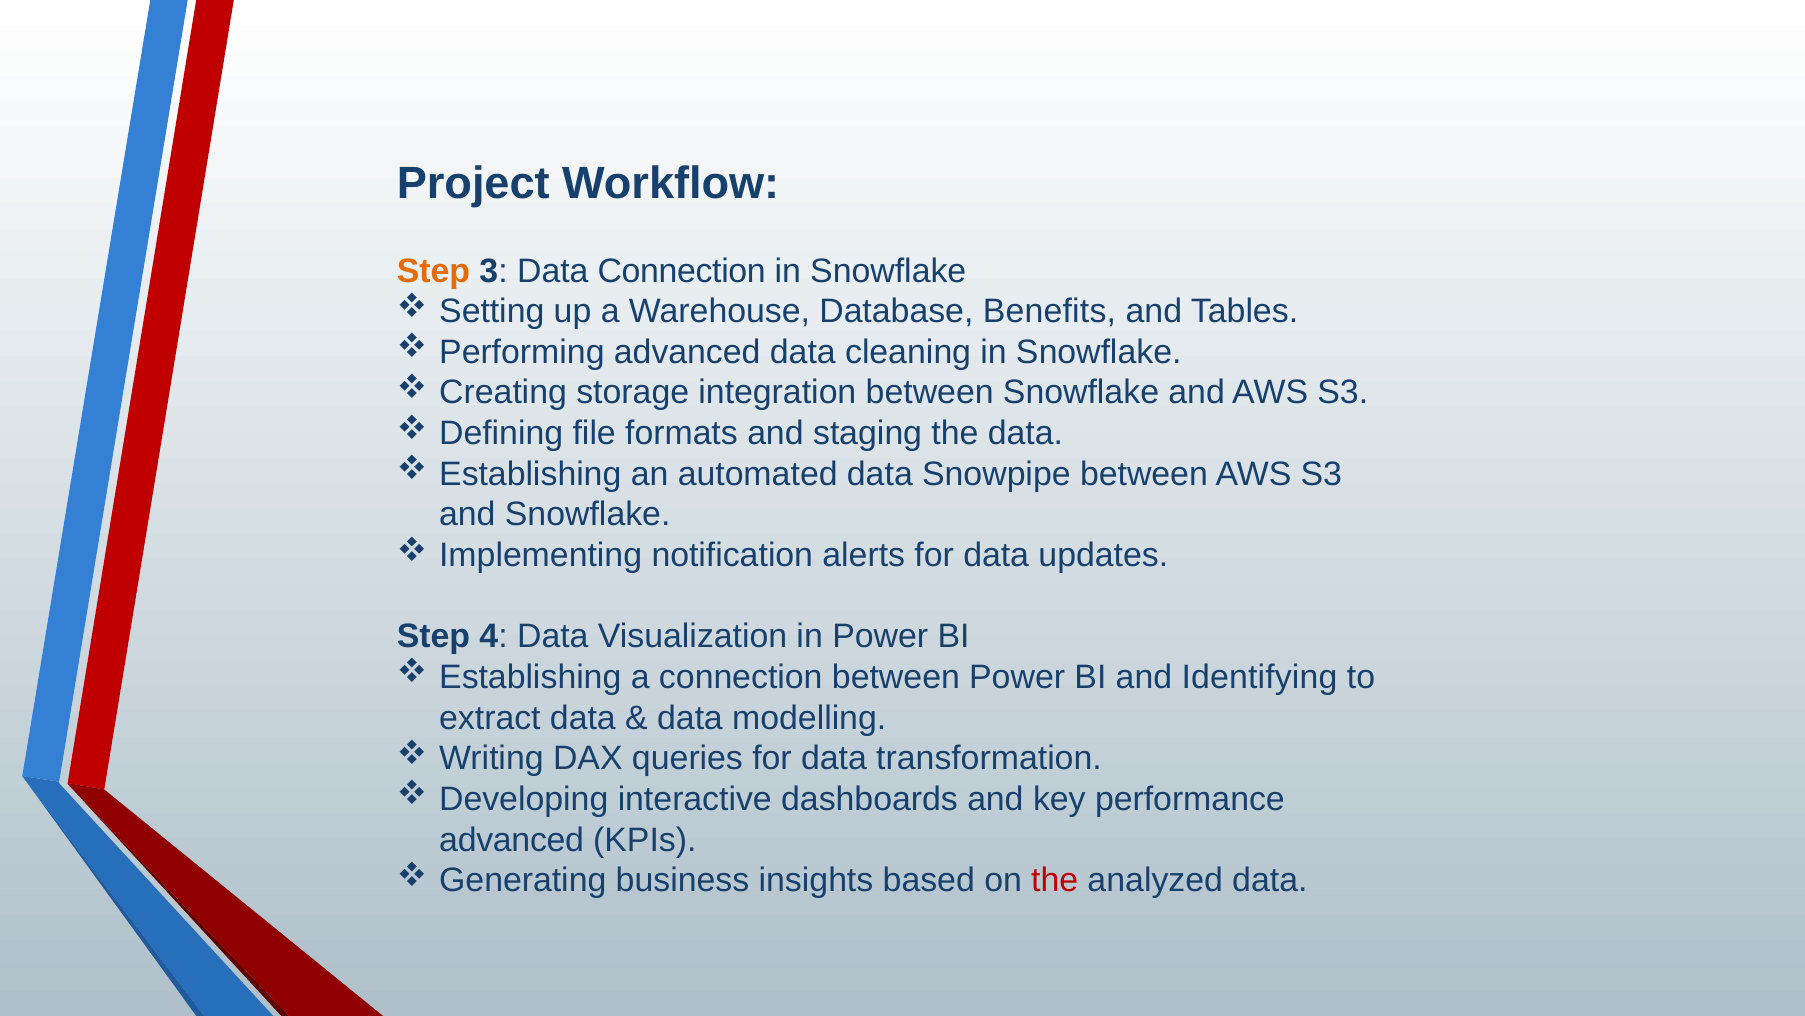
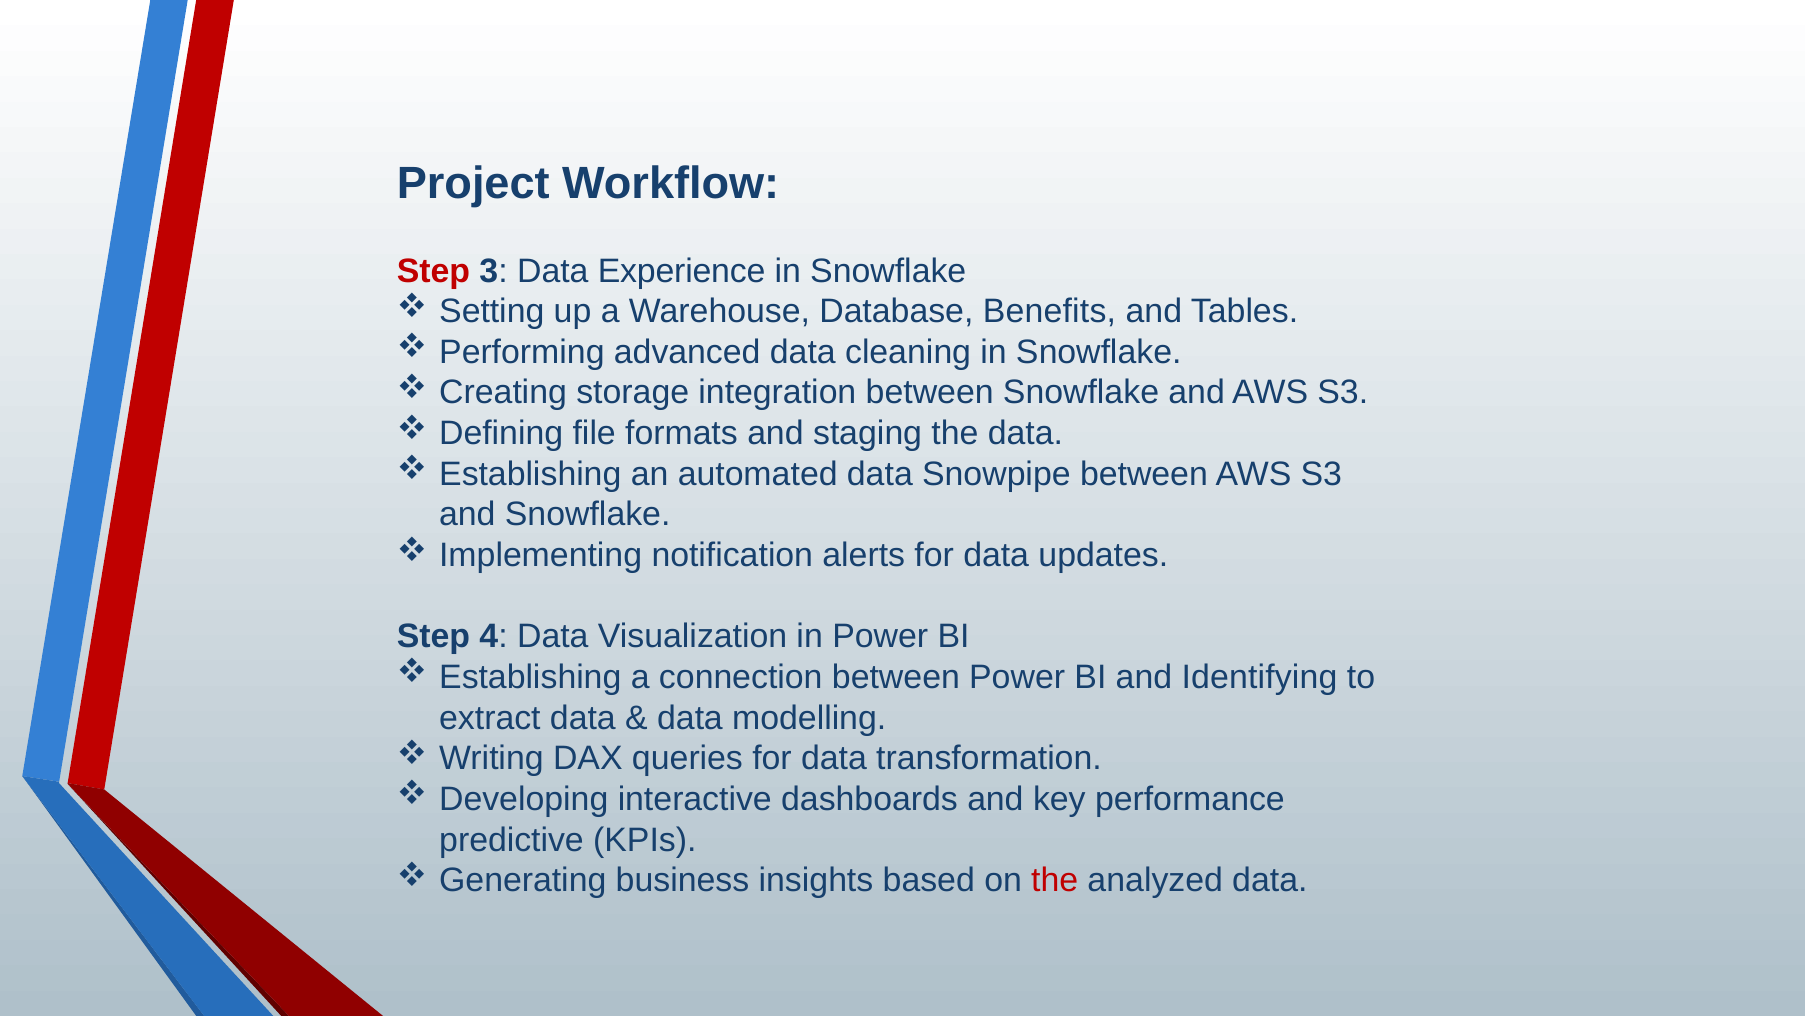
Step at (433, 271) colour: orange -> red
Data Connection: Connection -> Experience
advanced at (512, 839): advanced -> predictive
